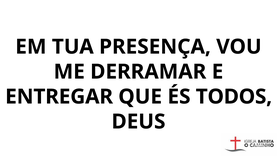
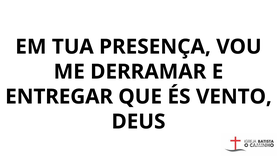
TODOS: TODOS -> VENTO
